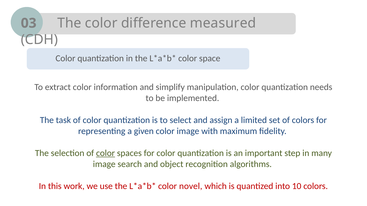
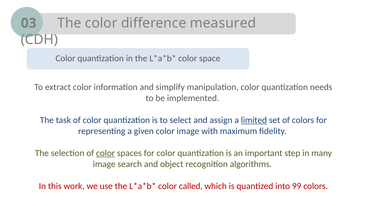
limited underline: none -> present
novel: novel -> called
10: 10 -> 99
